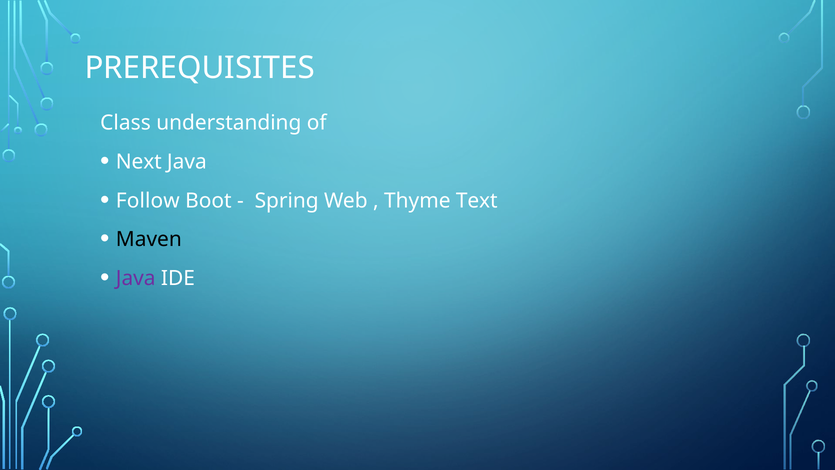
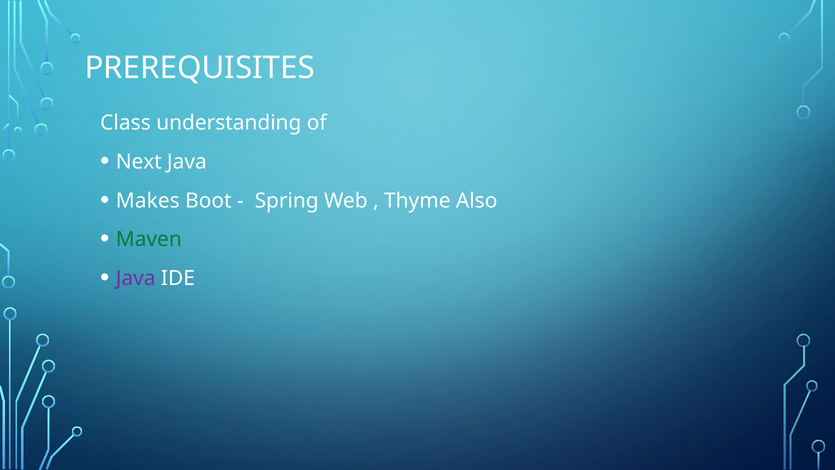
Follow: Follow -> Makes
Text: Text -> Also
Maven colour: black -> green
